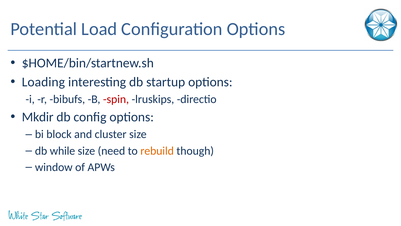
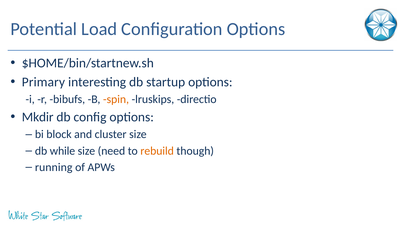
Loading: Loading -> Primary
spin colour: red -> orange
window: window -> running
